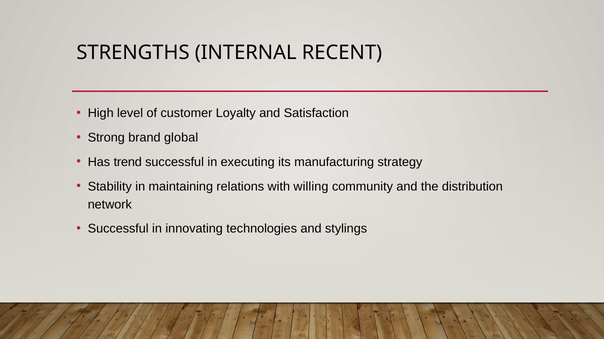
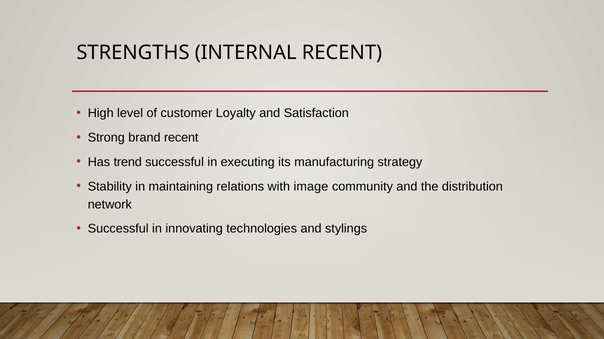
brand global: global -> recent
willing: willing -> image
